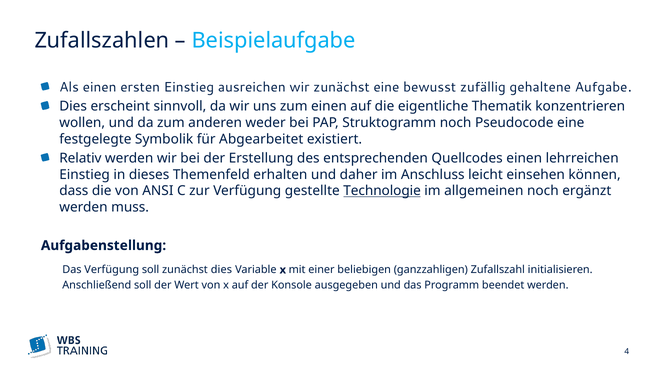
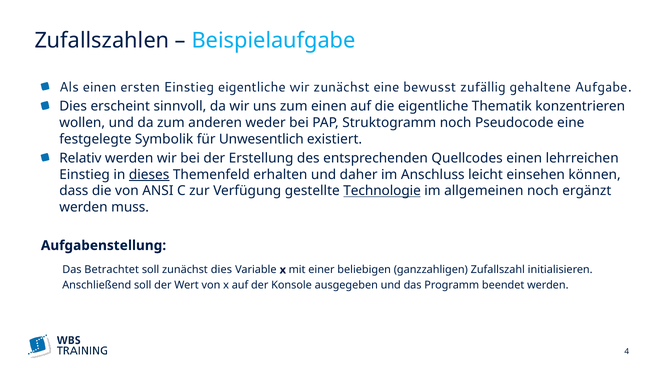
Einstieg ausreichen: ausreichen -> eigentliche
Abgearbeitet: Abgearbeitet -> Unwesentlich
dieses underline: none -> present
Das Verfügung: Verfügung -> Betrachtet
